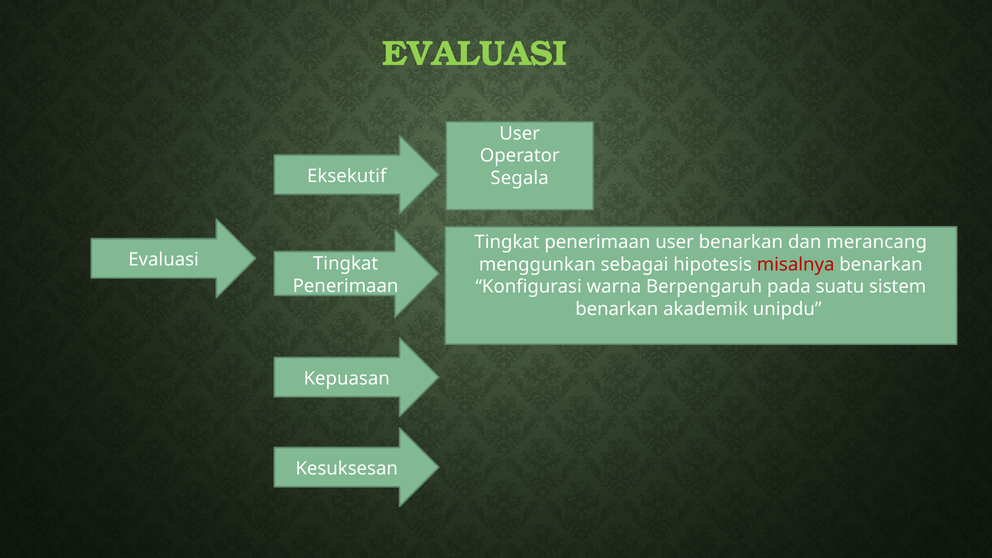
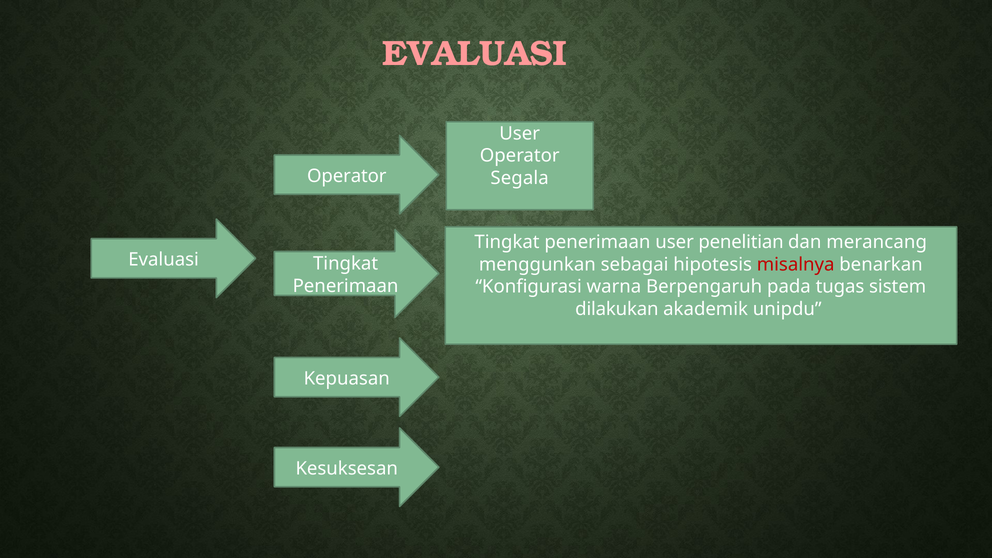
EVALUASI at (475, 54) colour: light green -> pink
Eksekutif at (347, 176): Eksekutif -> Operator
user benarkan: benarkan -> penelitian
suatu: suatu -> tugas
benarkan at (617, 309): benarkan -> dilakukan
